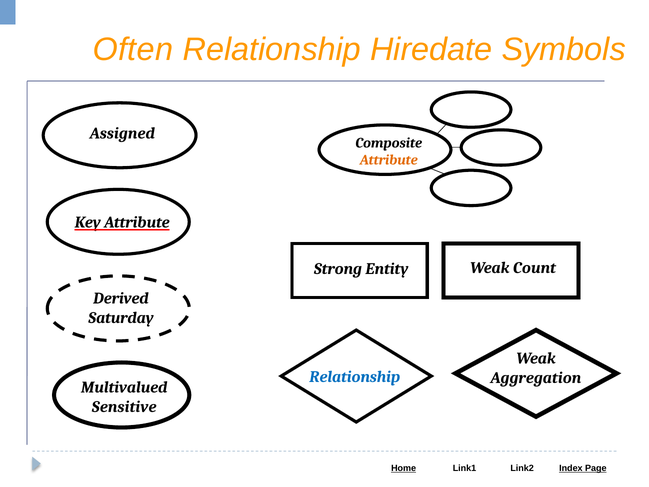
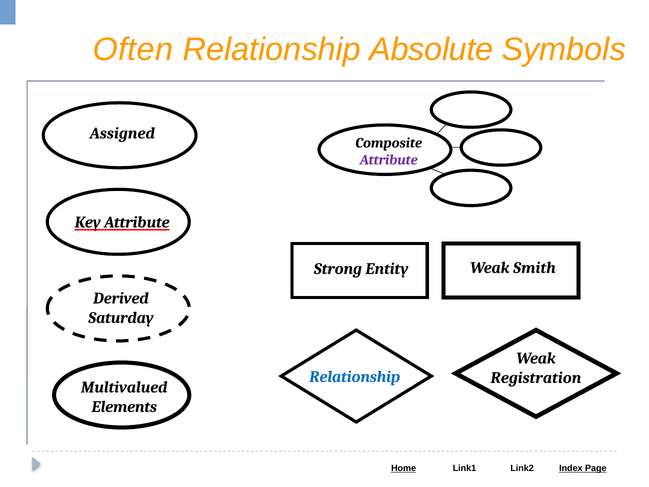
Hiredate: Hiredate -> Absolute
Attribute at (389, 160) colour: orange -> purple
Count: Count -> Smith
Aggregation: Aggregation -> Registration
Sensitive: Sensitive -> Elements
